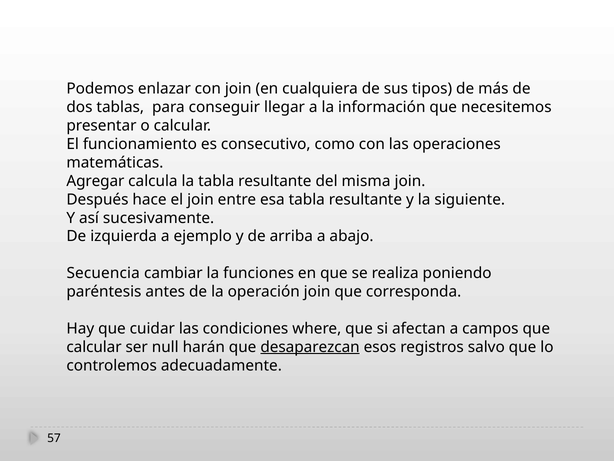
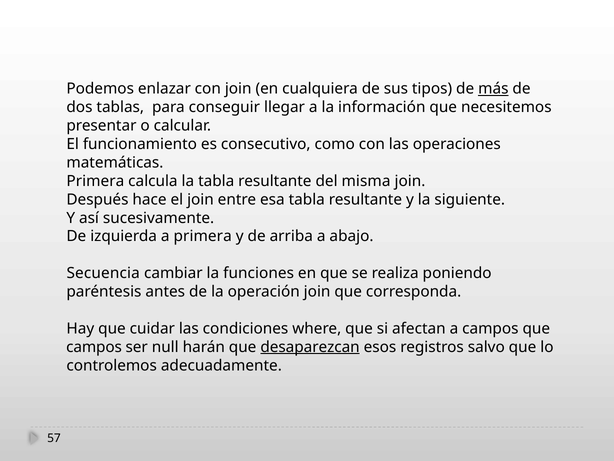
más underline: none -> present
Agregar at (95, 181): Agregar -> Primera
a ejemplo: ejemplo -> primera
calcular at (94, 347): calcular -> campos
